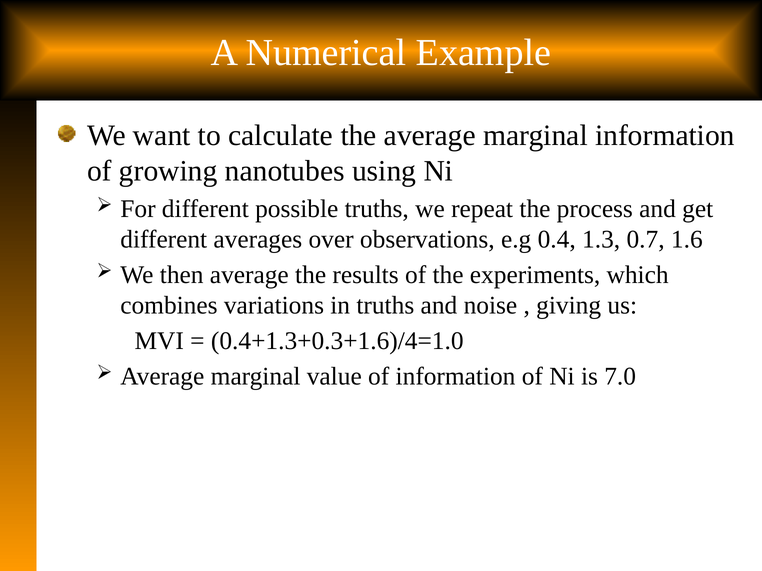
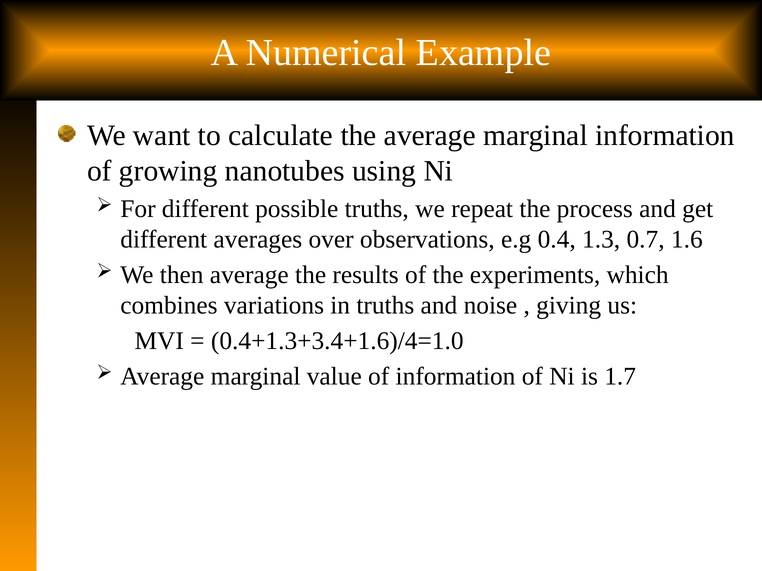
0.4+1.3+0.3+1.6)/4=1.0: 0.4+1.3+0.3+1.6)/4=1.0 -> 0.4+1.3+3.4+1.6)/4=1.0
7.0: 7.0 -> 1.7
